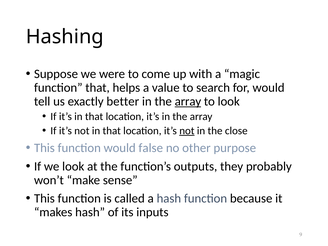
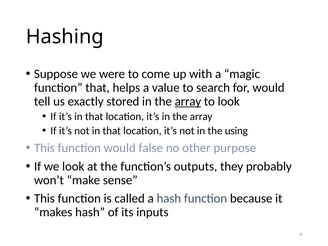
better: better -> stored
not at (187, 131) underline: present -> none
close: close -> using
